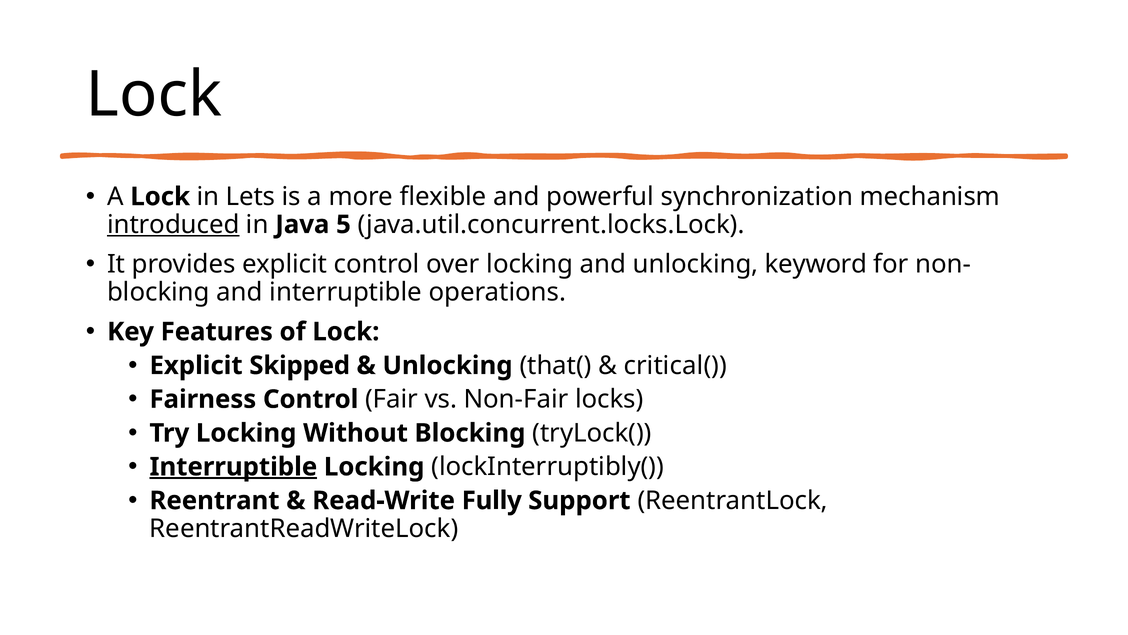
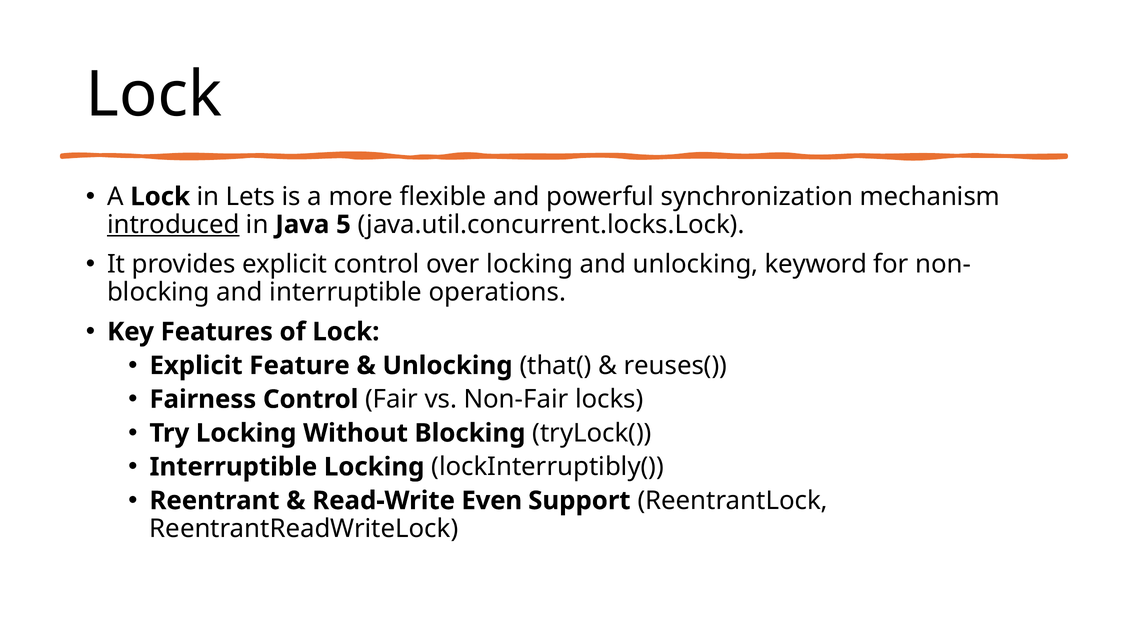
Skipped: Skipped -> Feature
critical(: critical( -> reuses(
Interruptible at (233, 466) underline: present -> none
Fully: Fully -> Even
